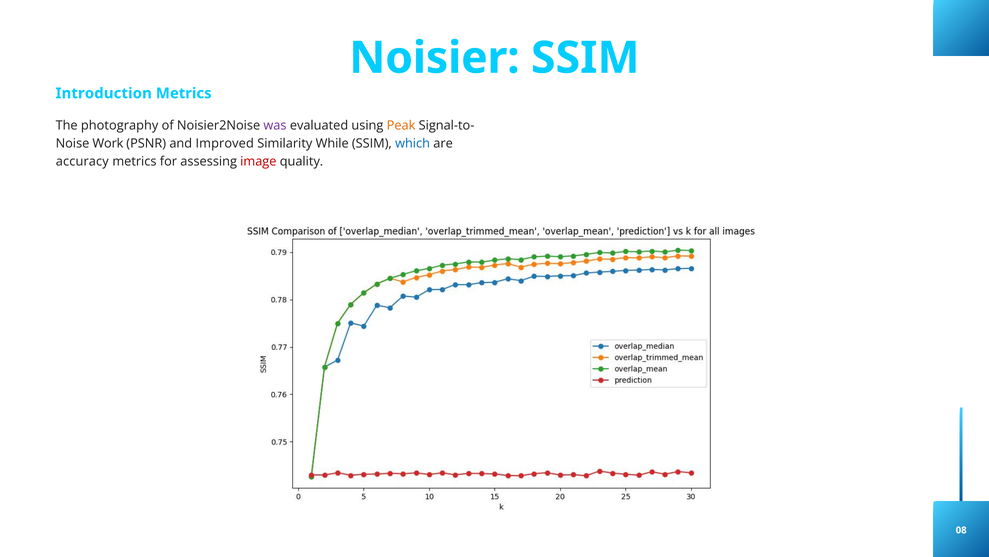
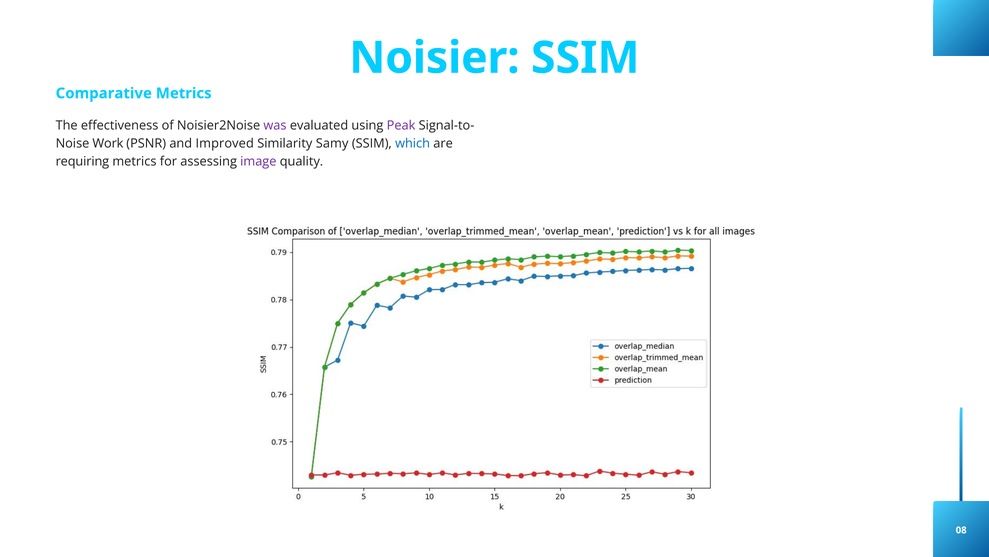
Introduction: Introduction -> Comparative
photography: photography -> effectiveness
Peak colour: orange -> purple
While: While -> Samy
accuracy: accuracy -> requiring
image colour: red -> purple
